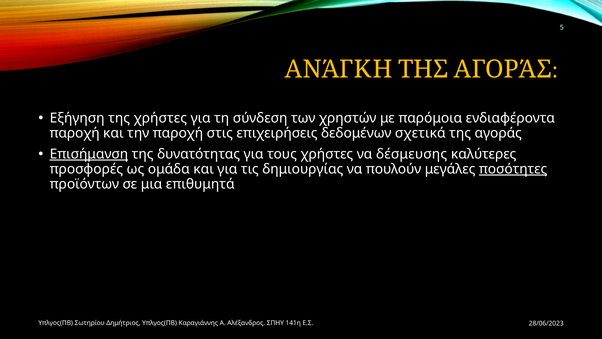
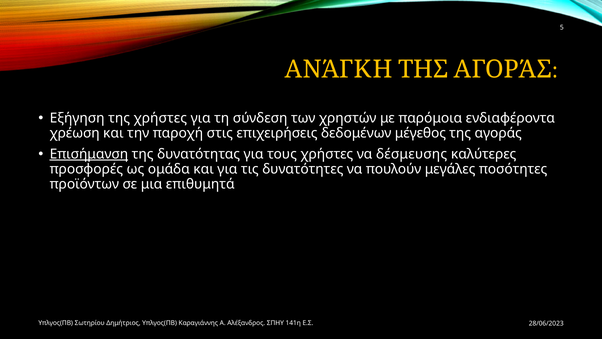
παροχή at (75, 133): παροχή -> χρέωση
σχετικά: σχετικά -> μέγεθος
δημιουργίας: δημιουργίας -> δυνατότητες
ποσότητες underline: present -> none
